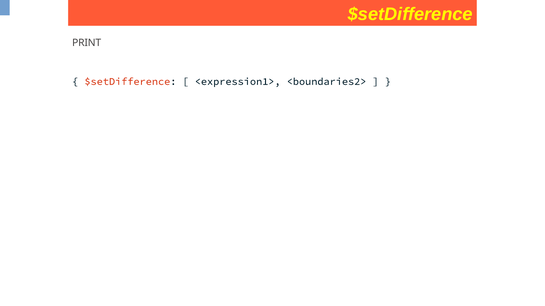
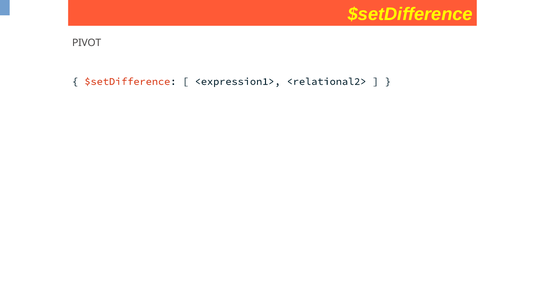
PRINT: PRINT -> PIVOT
<boundaries2>: <boundaries2> -> <relational2>
